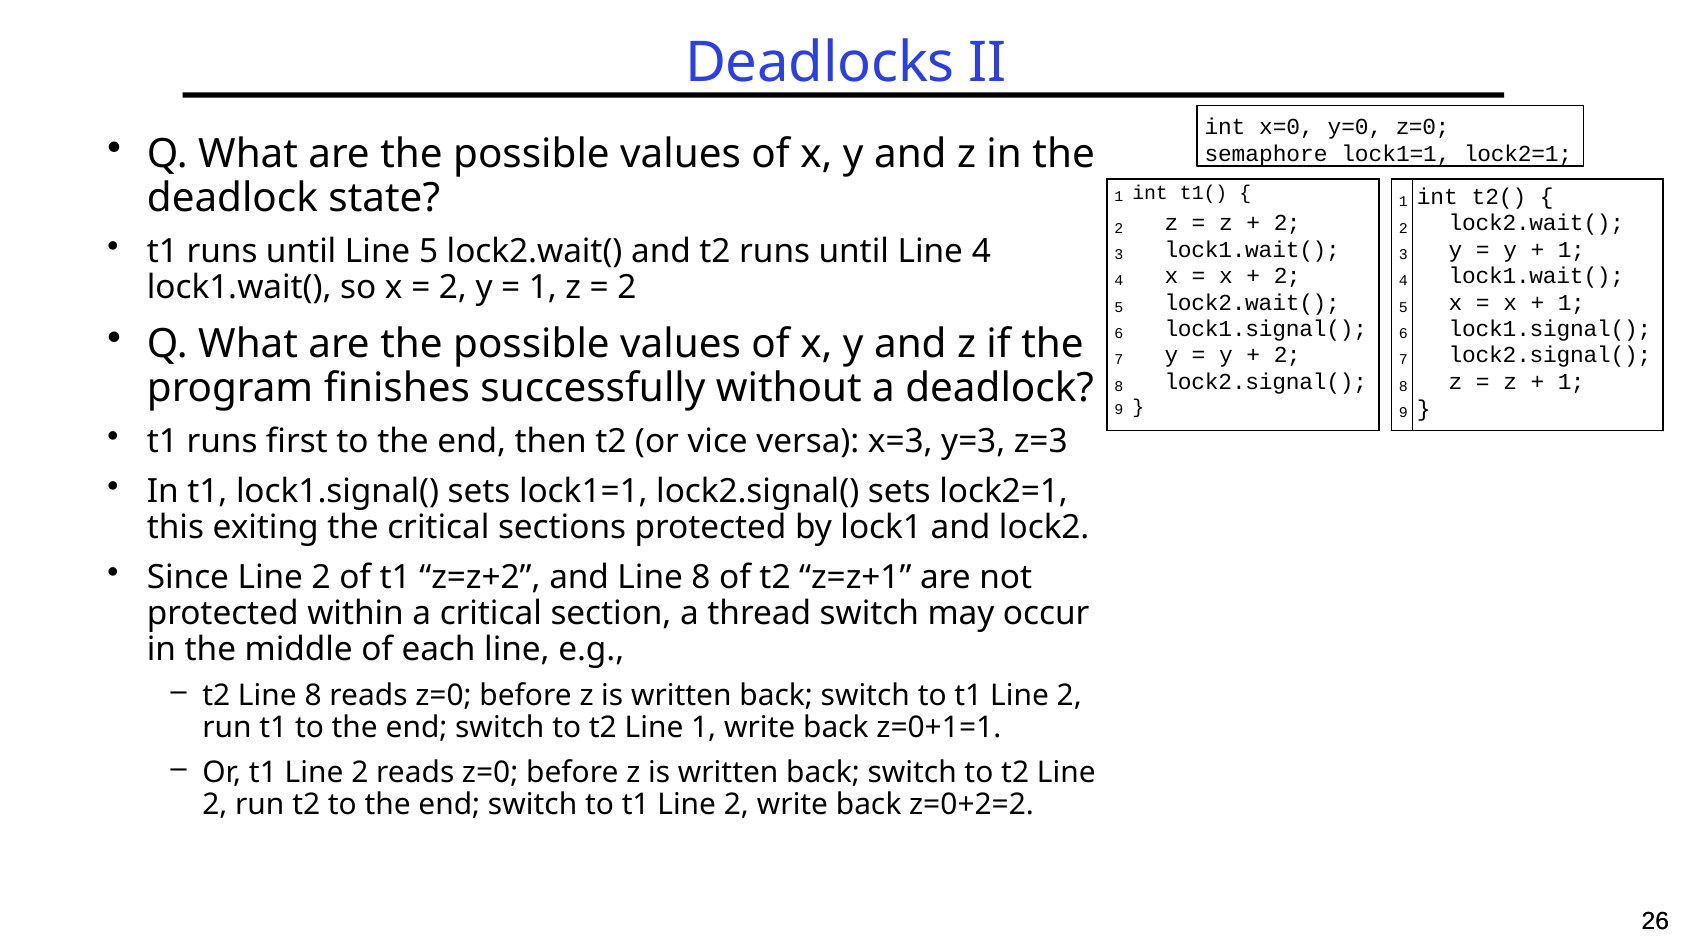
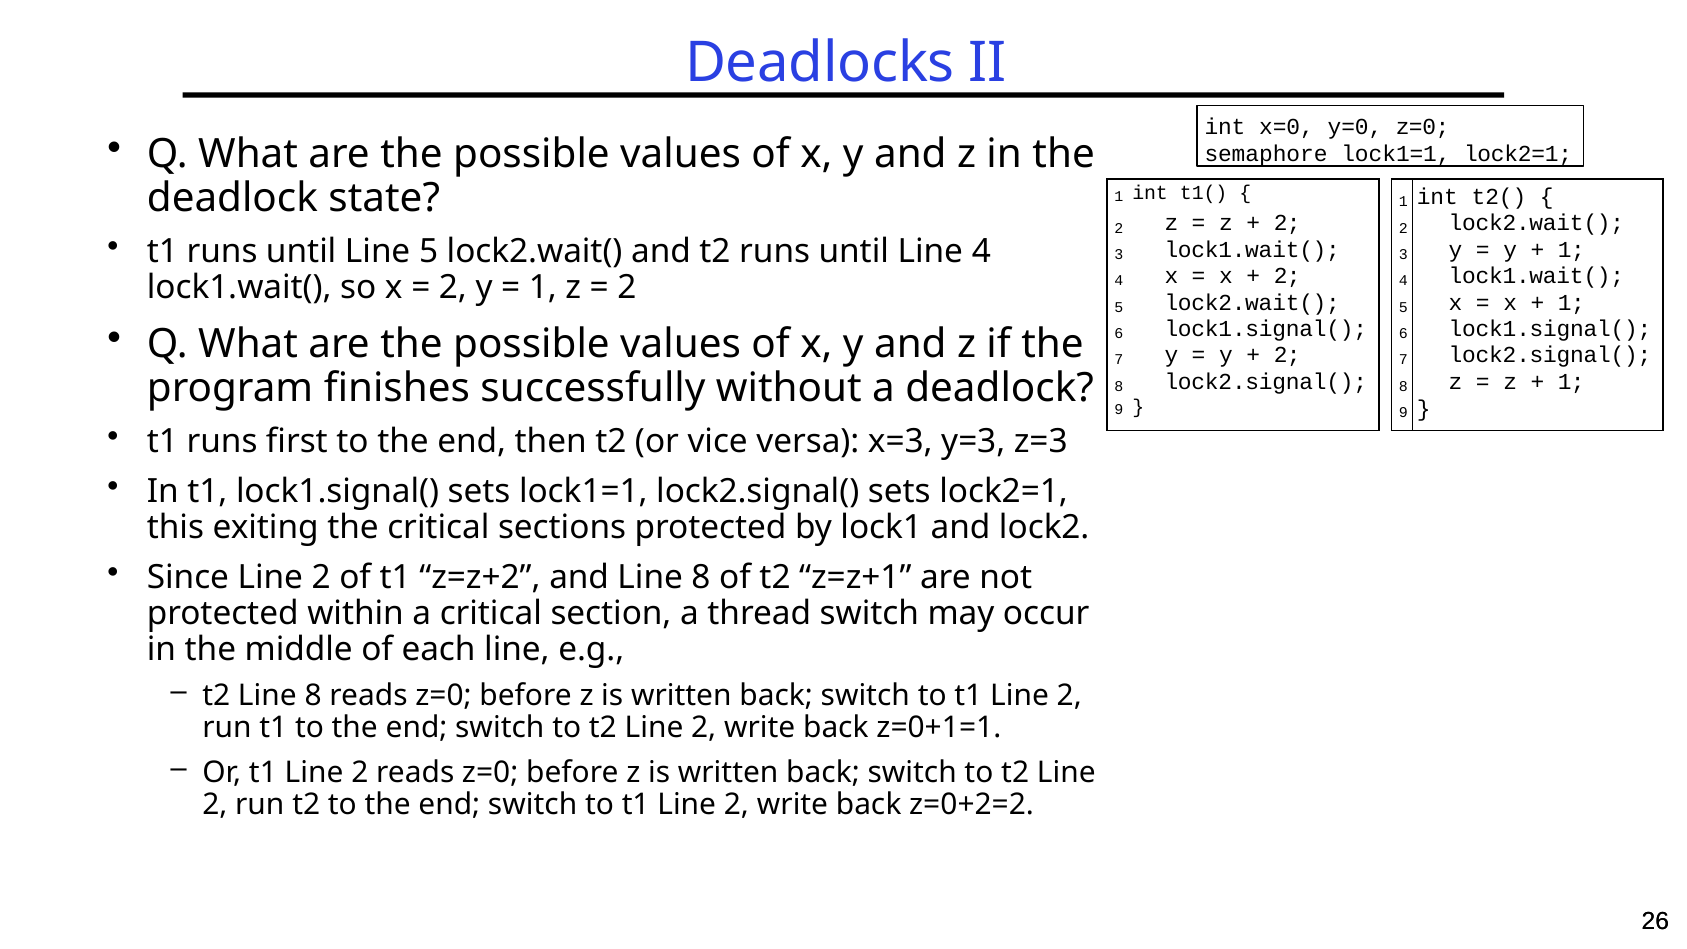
1 at (704, 728): 1 -> 2
